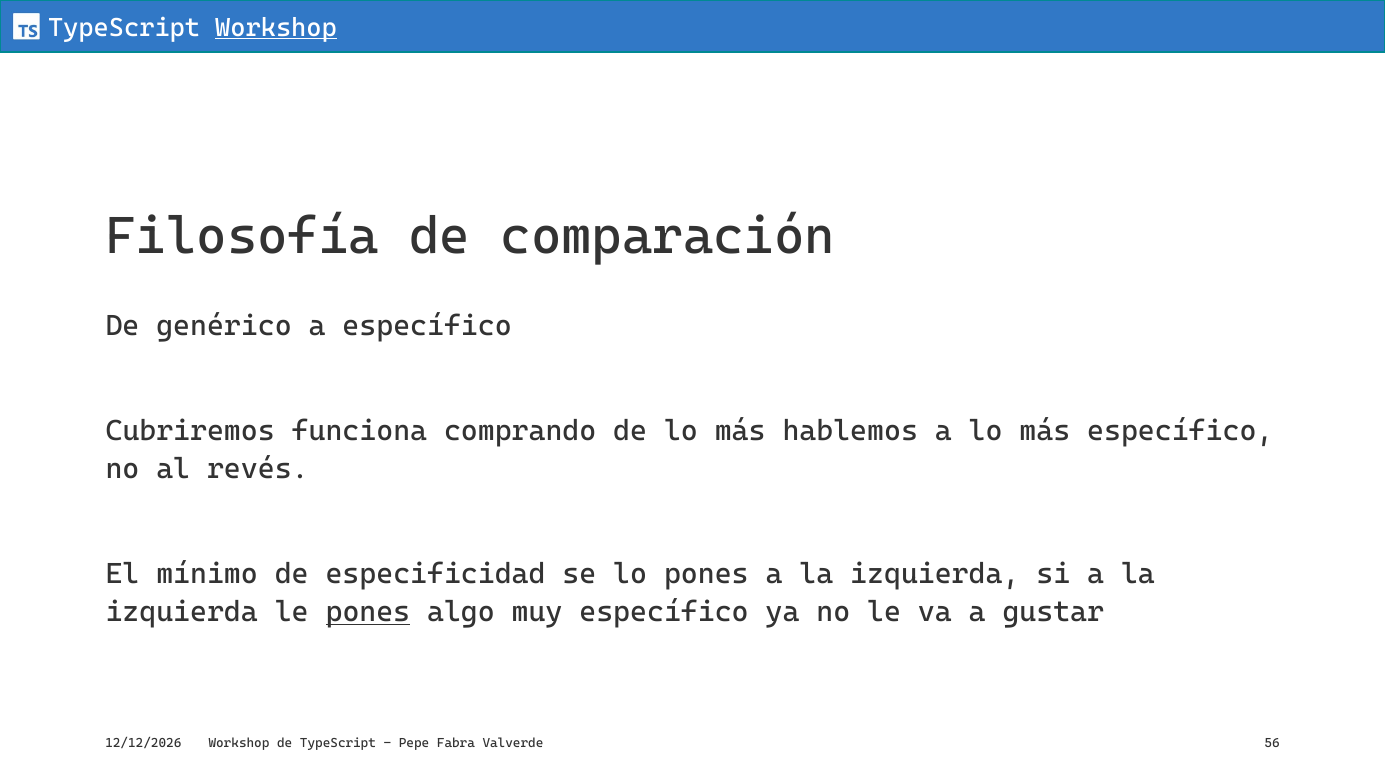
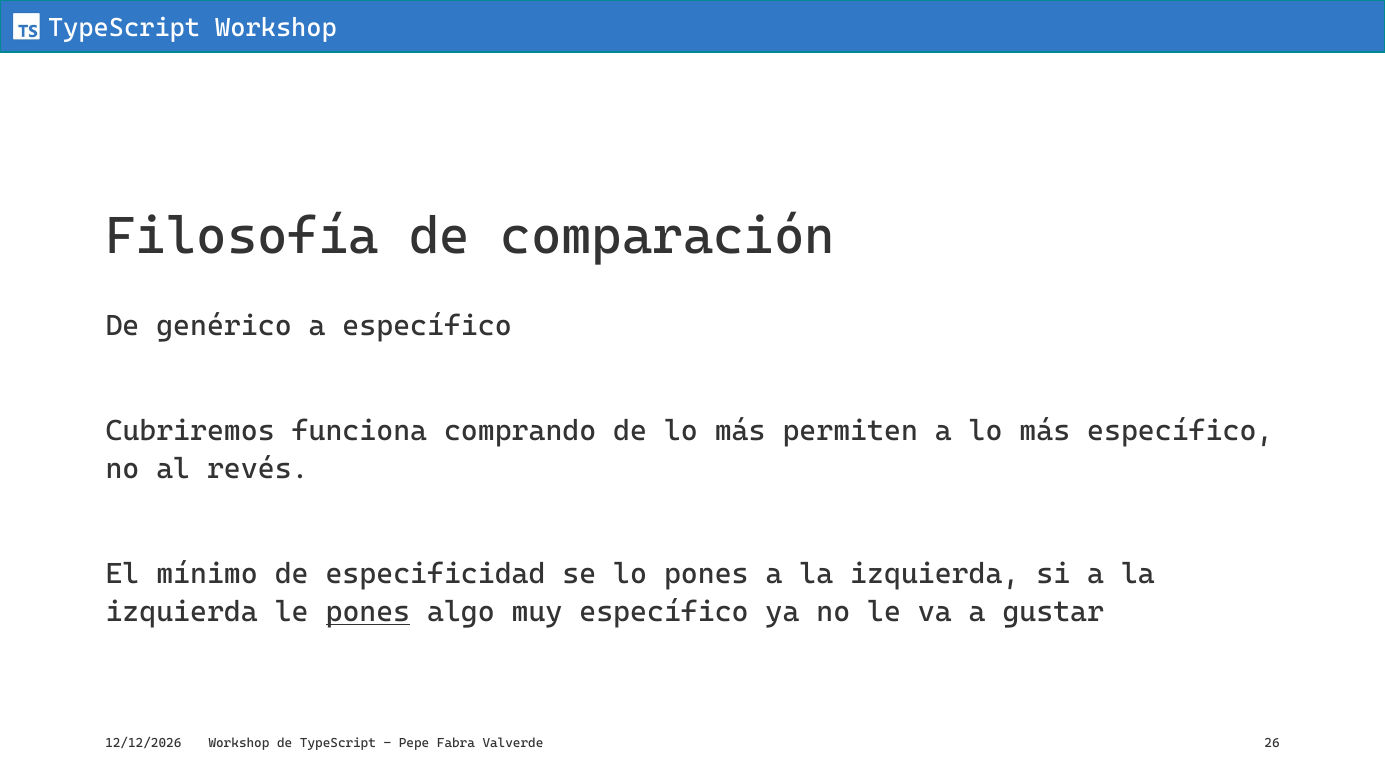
Workshop at (276, 27) underline: present -> none
hablemos: hablemos -> permiten
56: 56 -> 26
